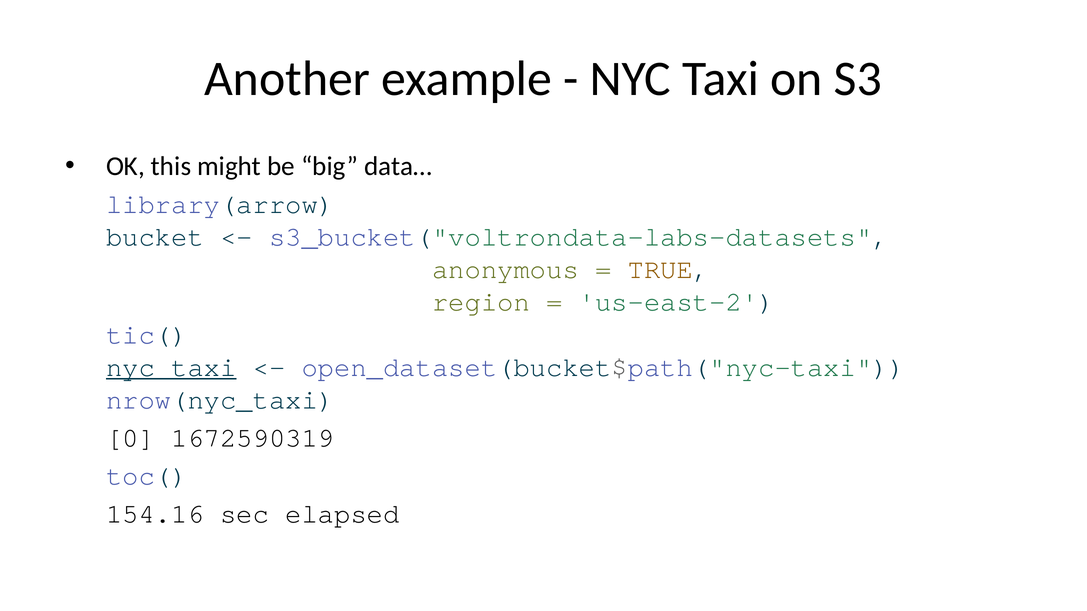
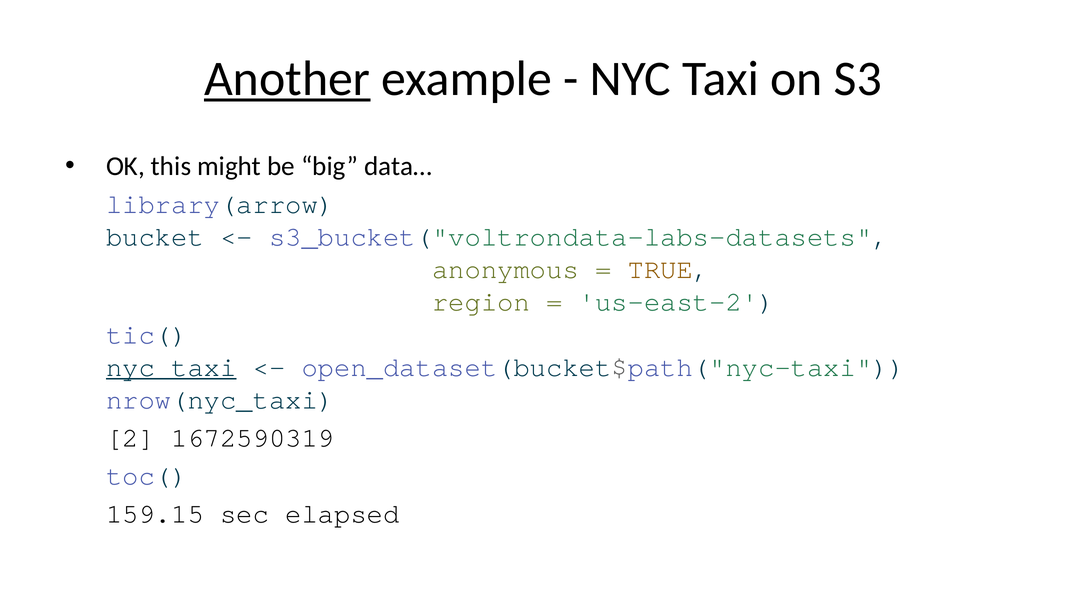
Another underline: none -> present
0: 0 -> 2
154.16: 154.16 -> 159.15
